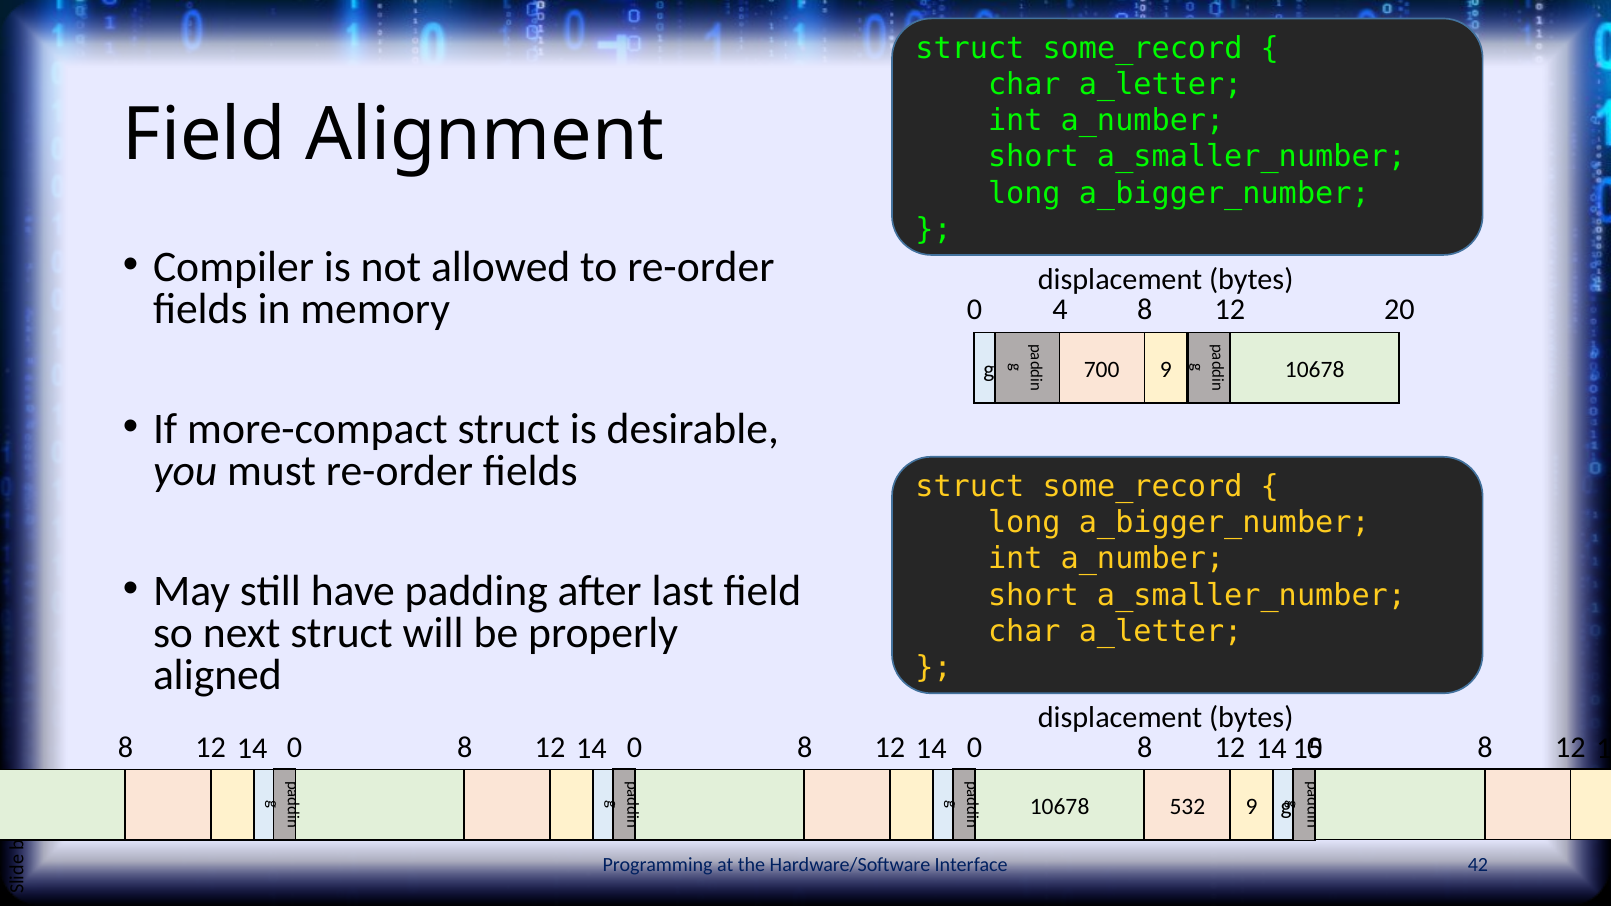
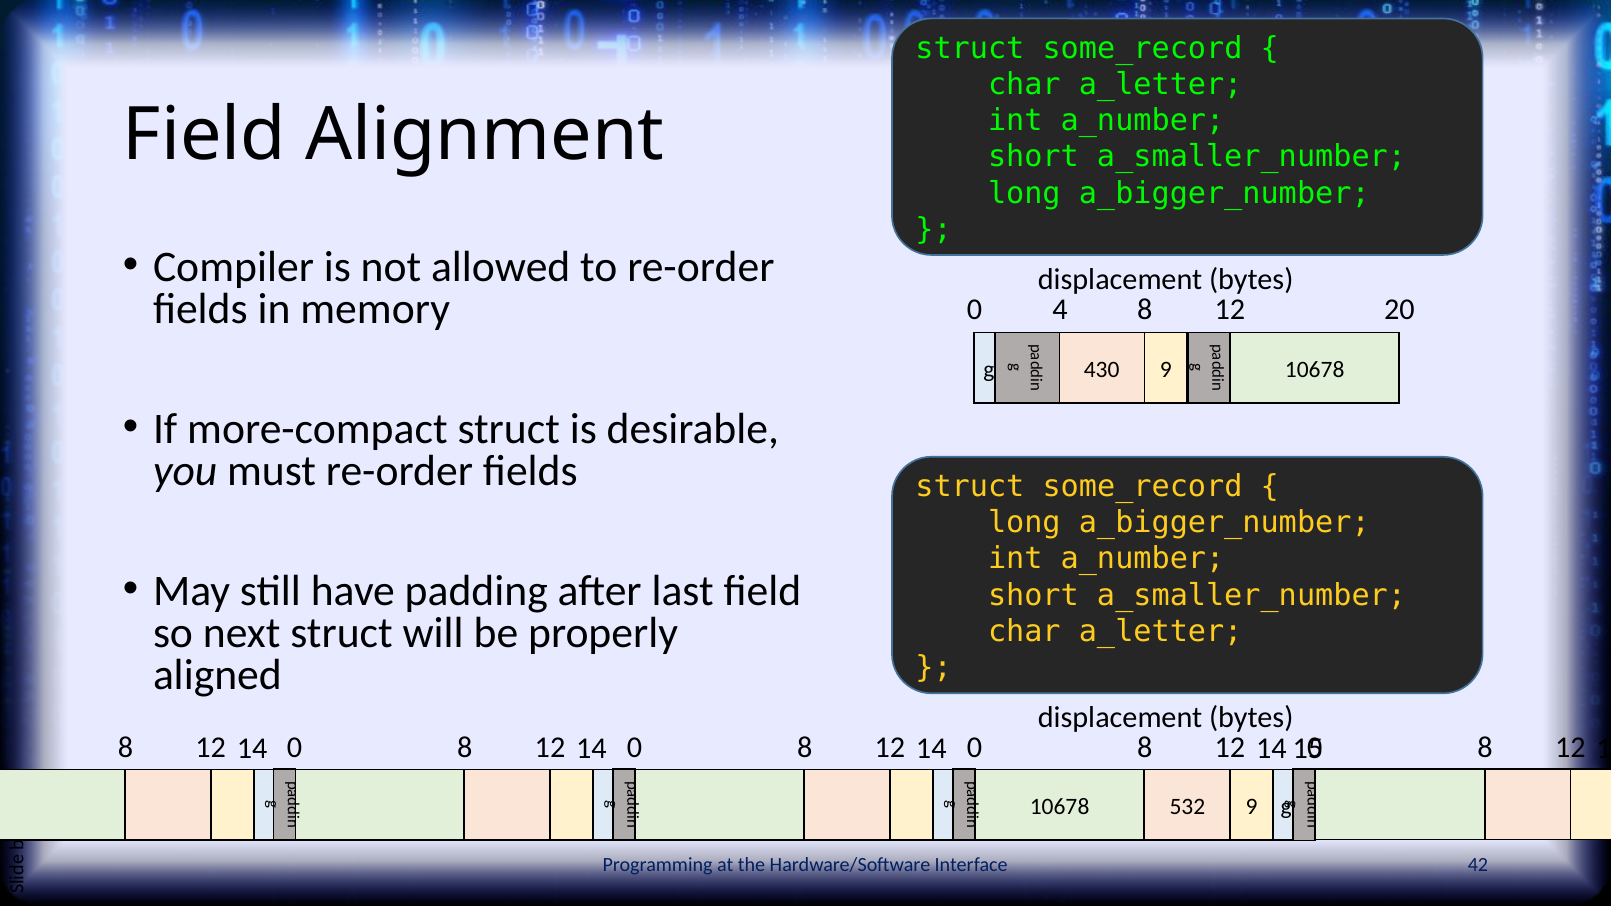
700: 700 -> 430
